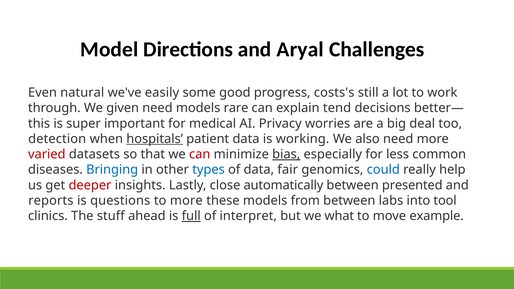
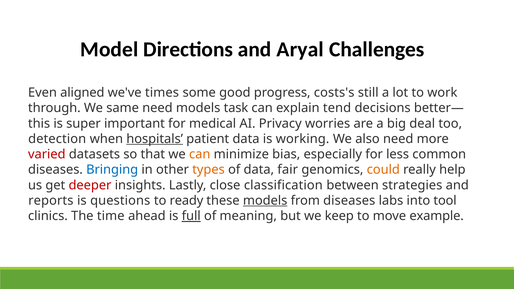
natural: natural -> aligned
easily: easily -> times
given: given -> same
rare: rare -> task
can at (200, 154) colour: red -> orange
bias underline: present -> none
types colour: blue -> orange
could colour: blue -> orange
automatically: automatically -> classification
presented: presented -> strategies
to more: more -> ready
models at (265, 201) underline: none -> present
from between: between -> diseases
stuff: stuff -> time
interpret: interpret -> meaning
what: what -> keep
